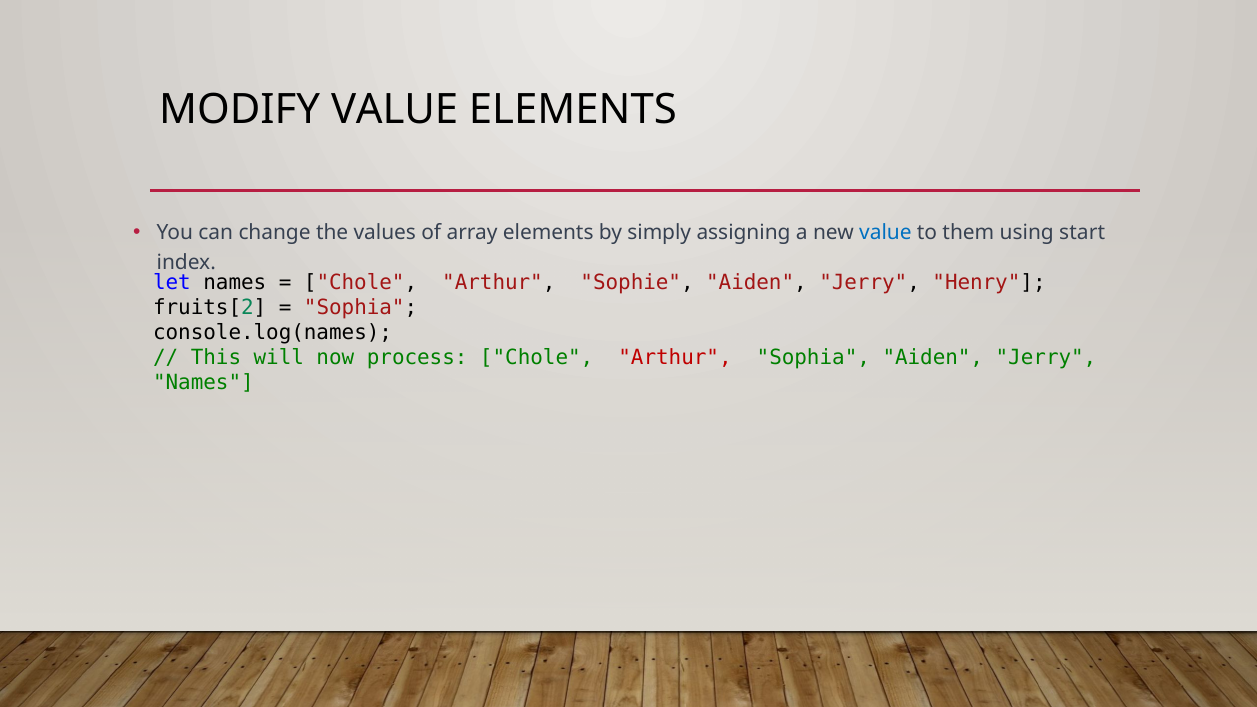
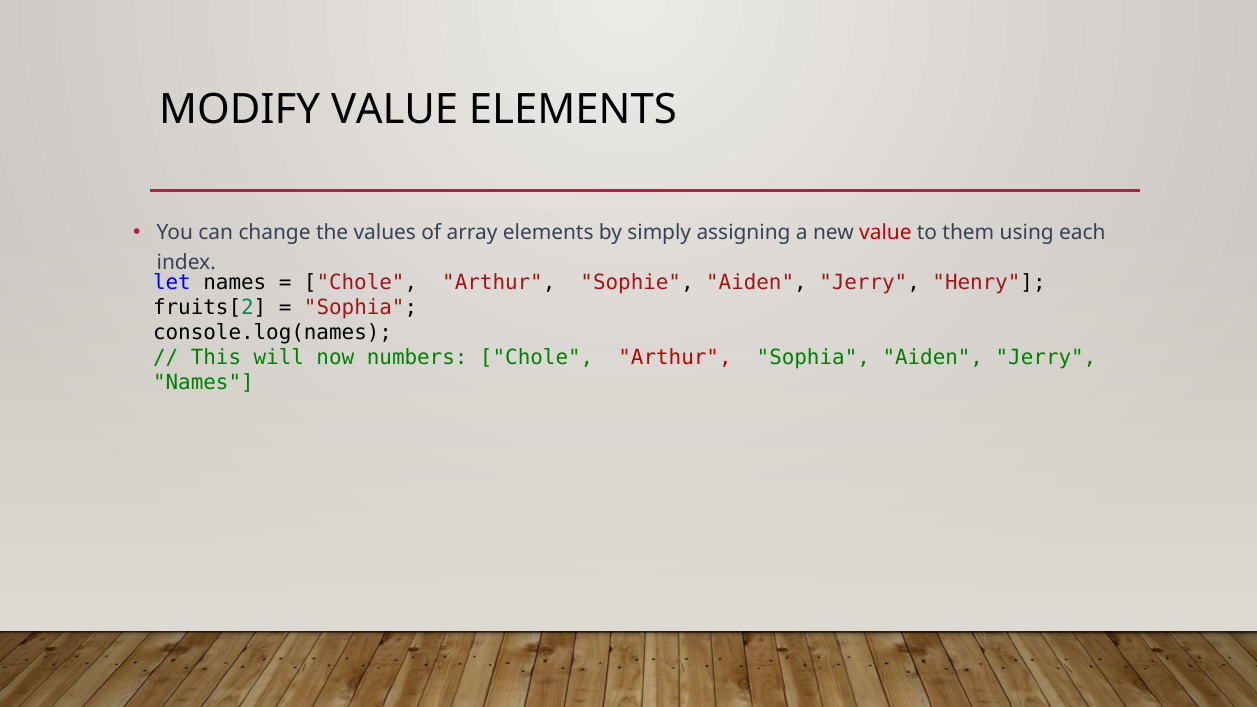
value at (885, 232) colour: blue -> red
start: start -> each
process: process -> numbers
